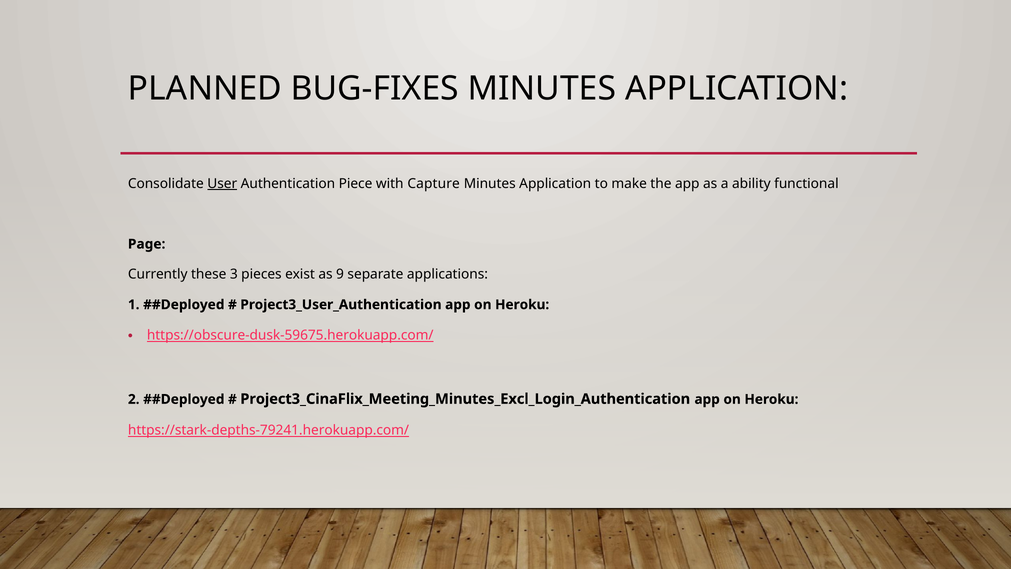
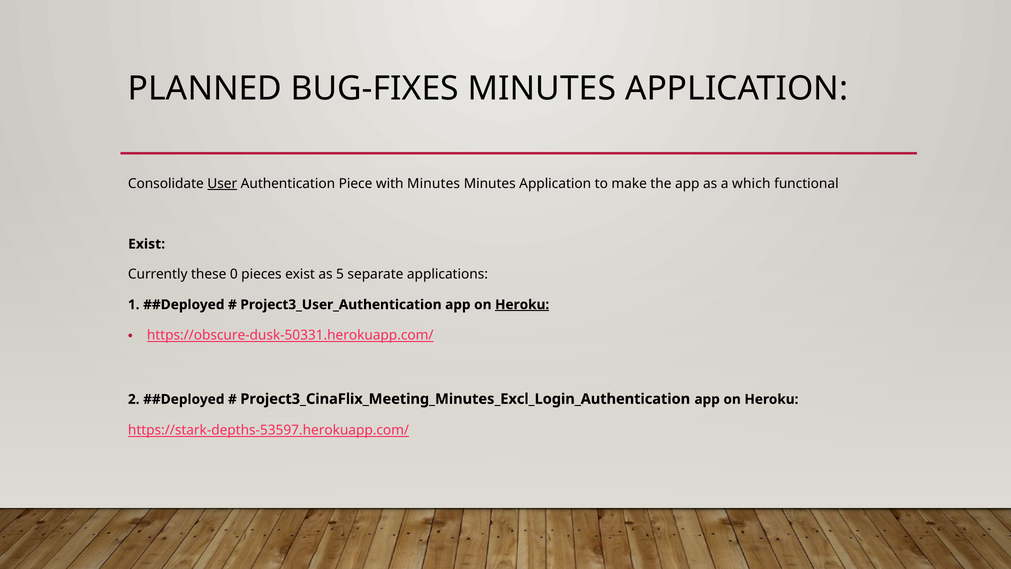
with Capture: Capture -> Minutes
ability: ability -> which
Page at (147, 244): Page -> Exist
3: 3 -> 0
9: 9 -> 5
Heroku at (522, 304) underline: none -> present
https://obscure-dusk-59675.herokuapp.com/: https://obscure-dusk-59675.herokuapp.com/ -> https://obscure-dusk-50331.herokuapp.com/
https://stark-depths-79241.herokuapp.com/: https://stark-depths-79241.herokuapp.com/ -> https://stark-depths-53597.herokuapp.com/
